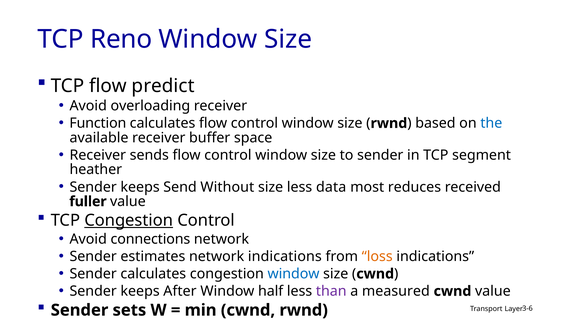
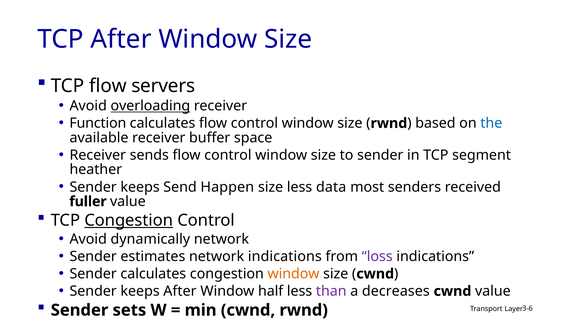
TCP Reno: Reno -> After
predict: predict -> servers
overloading underline: none -> present
Without: Without -> Happen
reduces: reduces -> senders
connections: connections -> dynamically
loss colour: orange -> purple
window at (294, 274) colour: blue -> orange
measured: measured -> decreases
